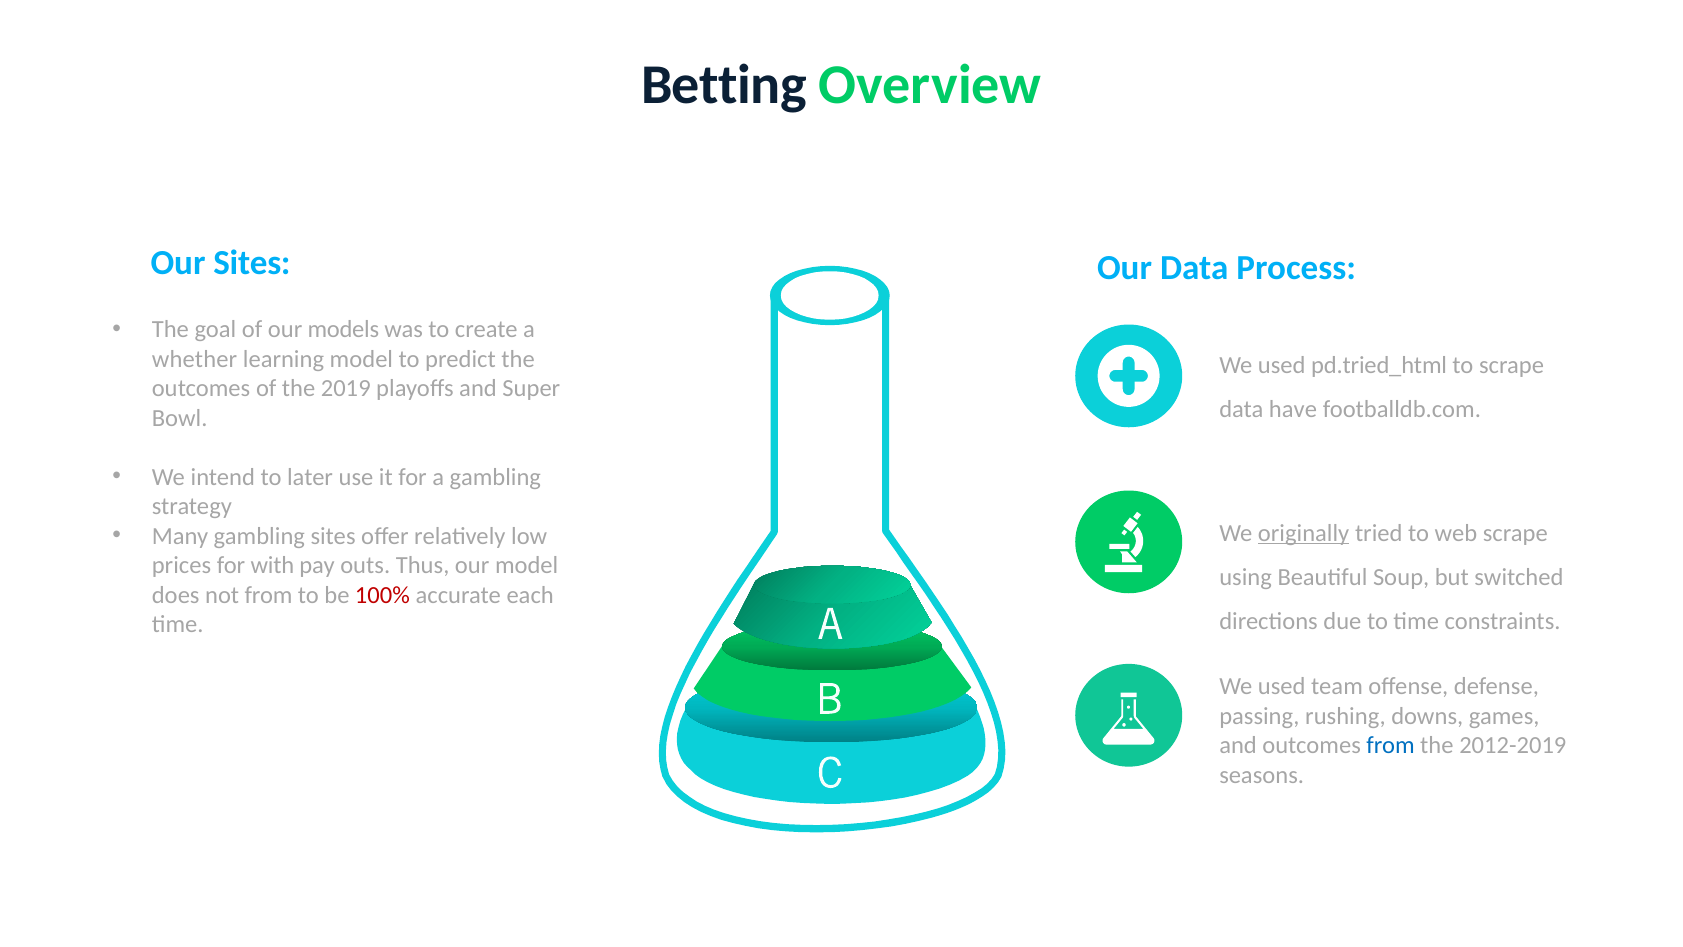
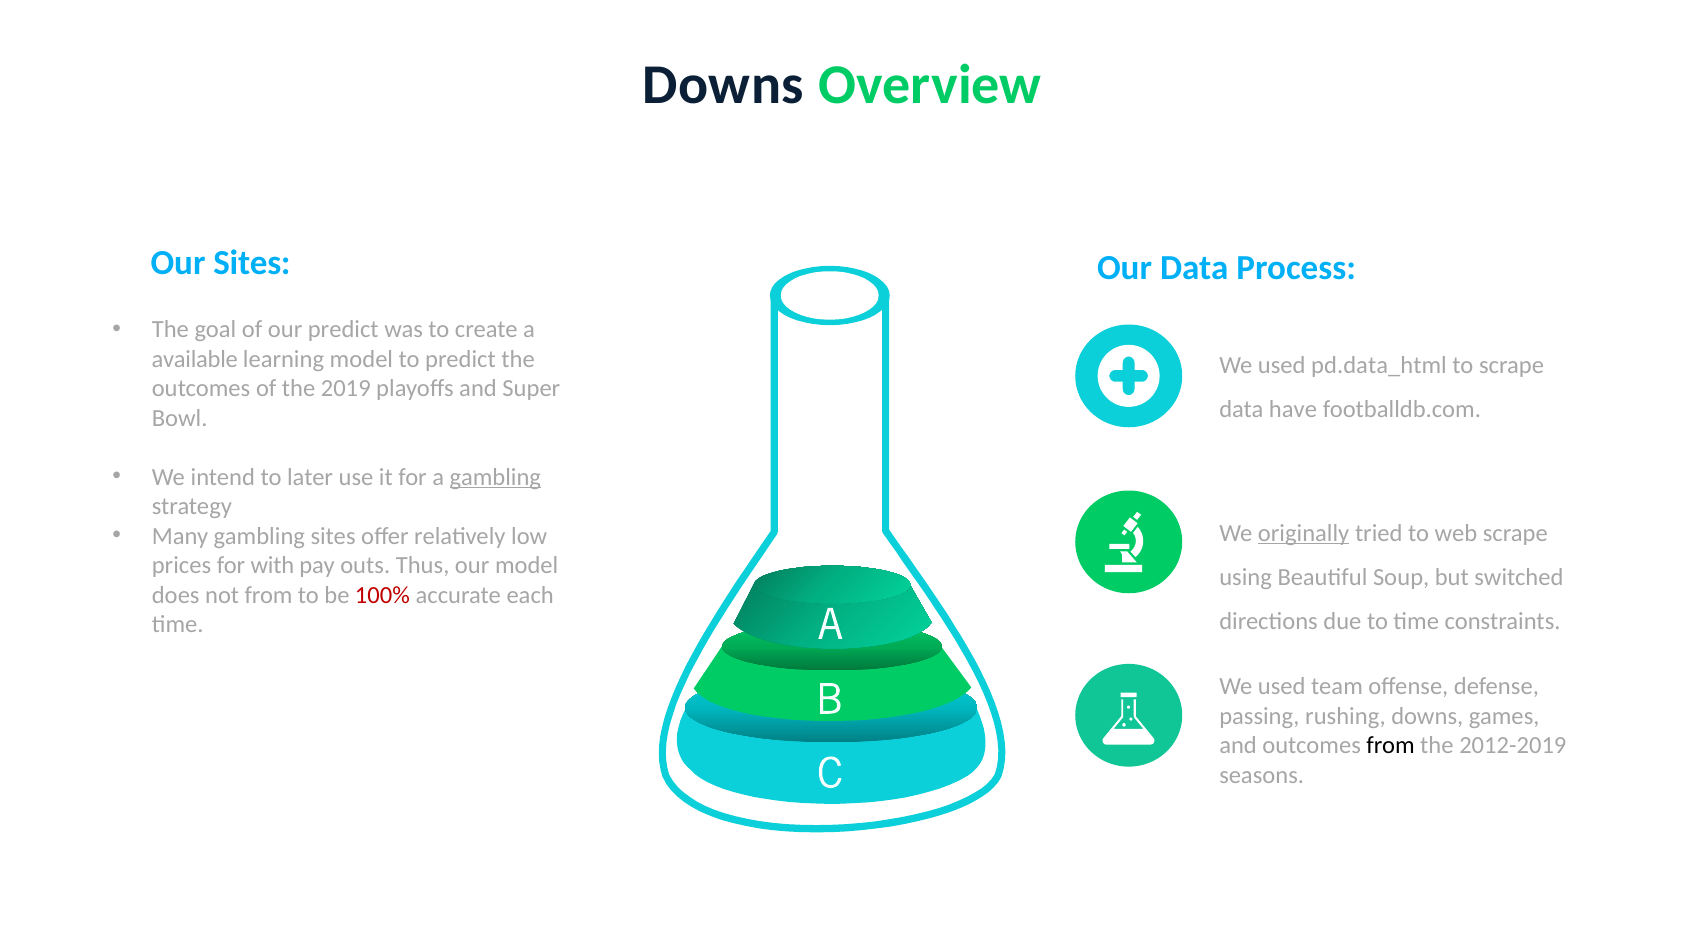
Betting at (724, 85): Betting -> Downs
our models: models -> predict
whether: whether -> available
pd.tried_html: pd.tried_html -> pd.data_html
gambling at (495, 477) underline: none -> present
from at (1391, 745) colour: blue -> black
